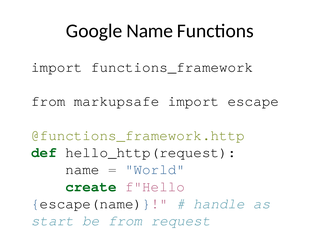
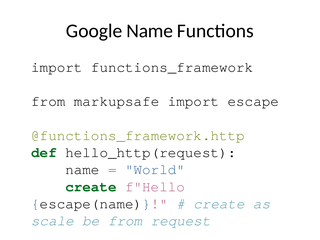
handle at (219, 204): handle -> create
start: start -> scale
